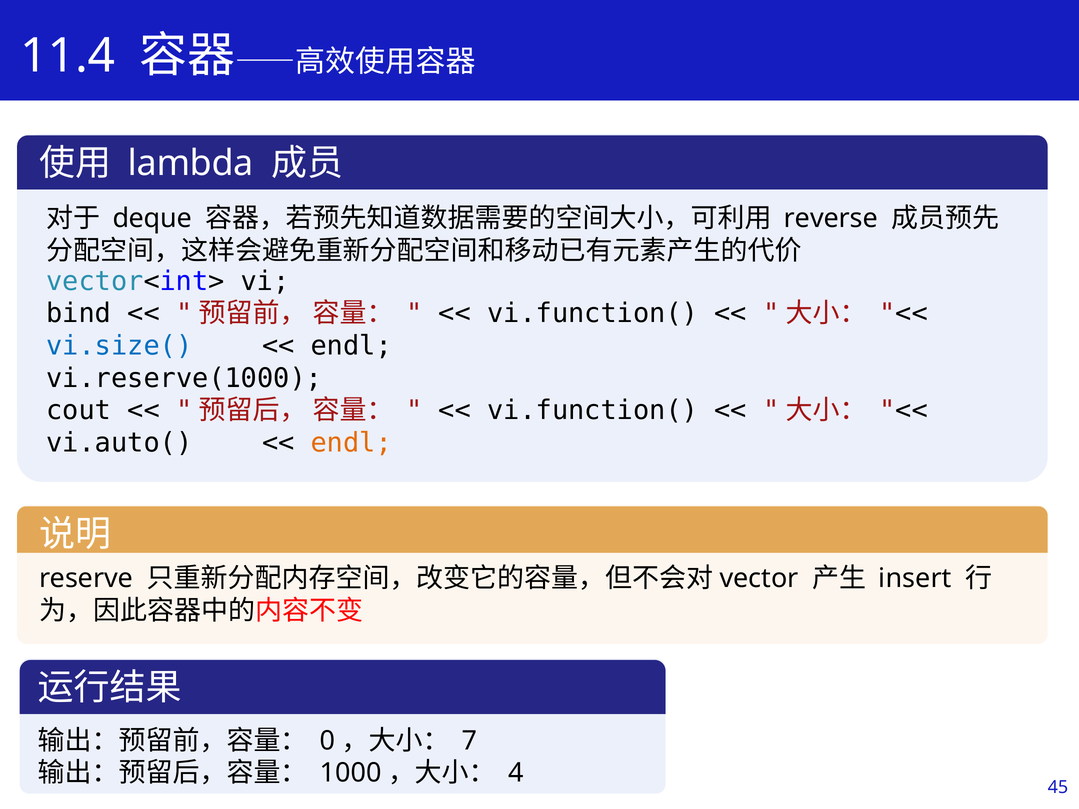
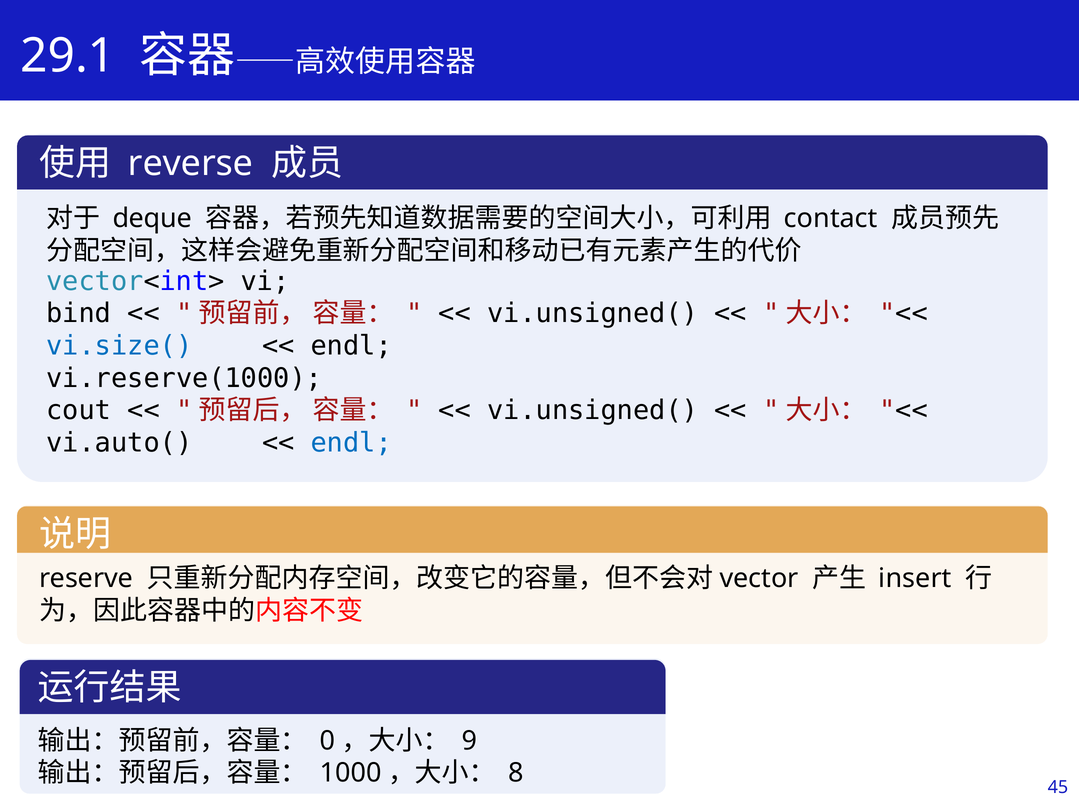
11.4: 11.4 -> 29.1
lambda: lambda -> reverse
reverse: reverse -> contact
vi.function( at (593, 314): vi.function( -> vi.unsigned(
vi.function( at (593, 411): vi.function( -> vi.unsigned(
endl at (351, 443) colour: orange -> blue
7: 7 -> 9
4: 4 -> 8
